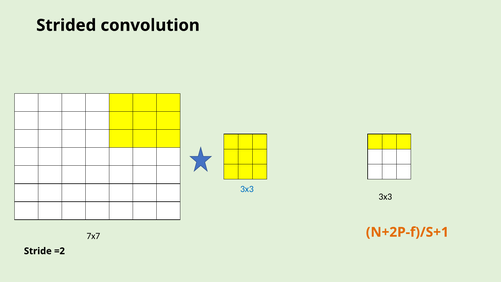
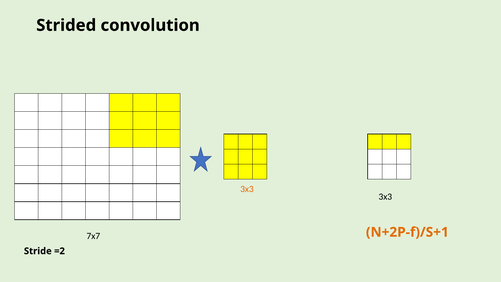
3x3 at (247, 189) colour: blue -> orange
